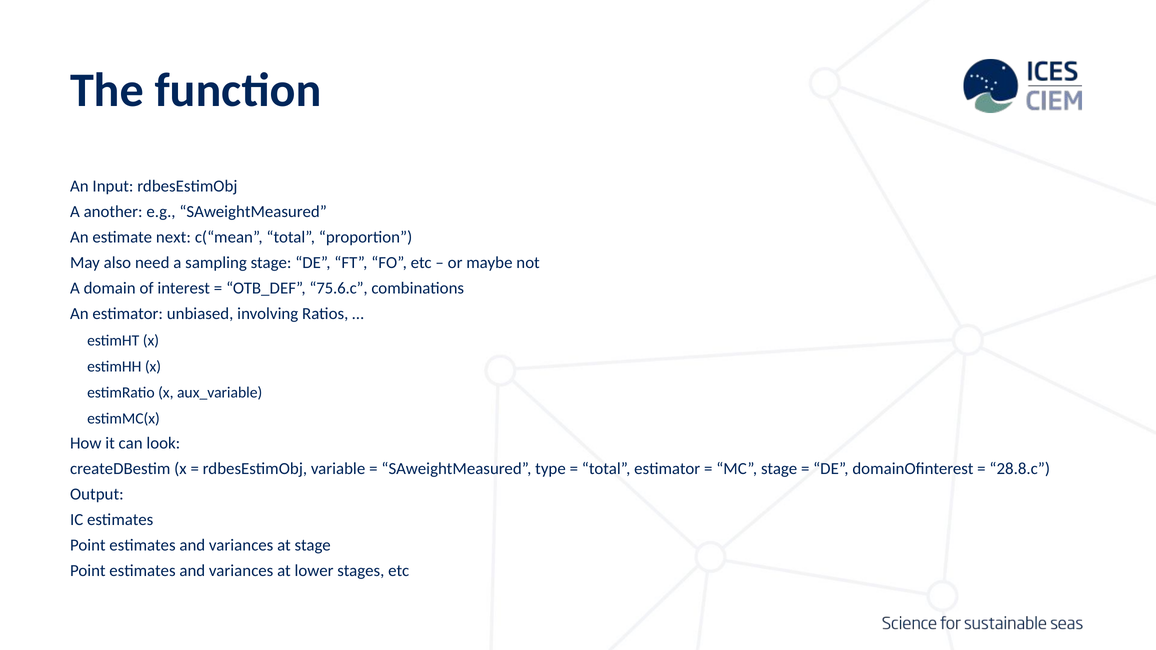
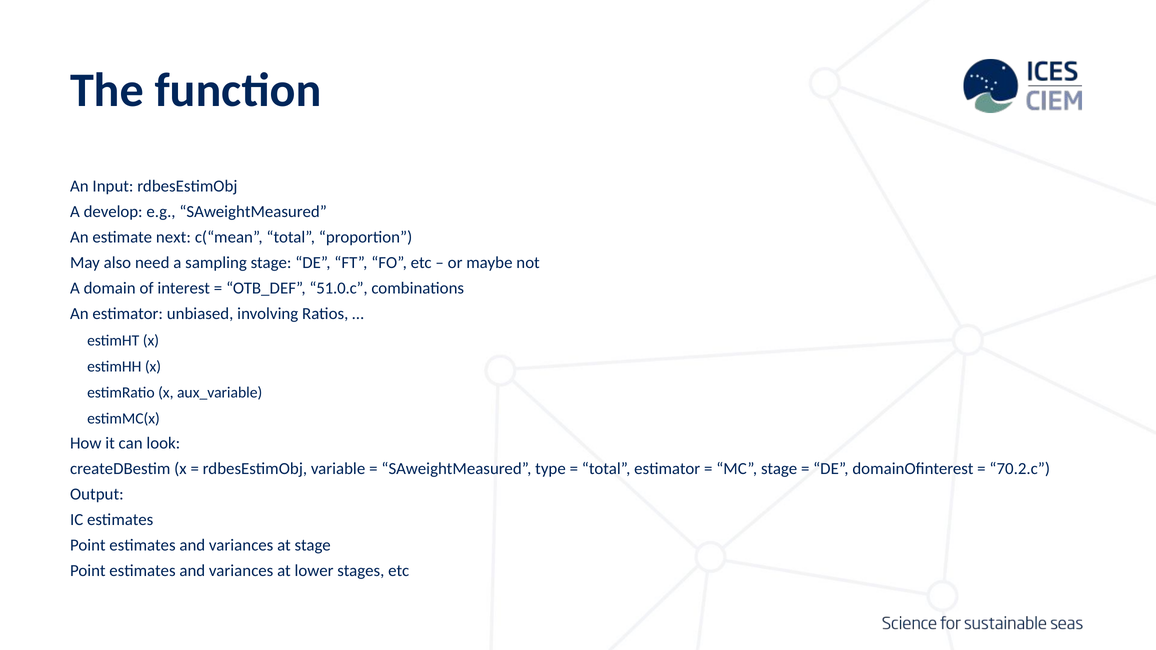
another: another -> develop
75.6.c: 75.6.c -> 51.0.c
28.8.c: 28.8.c -> 70.2.c
